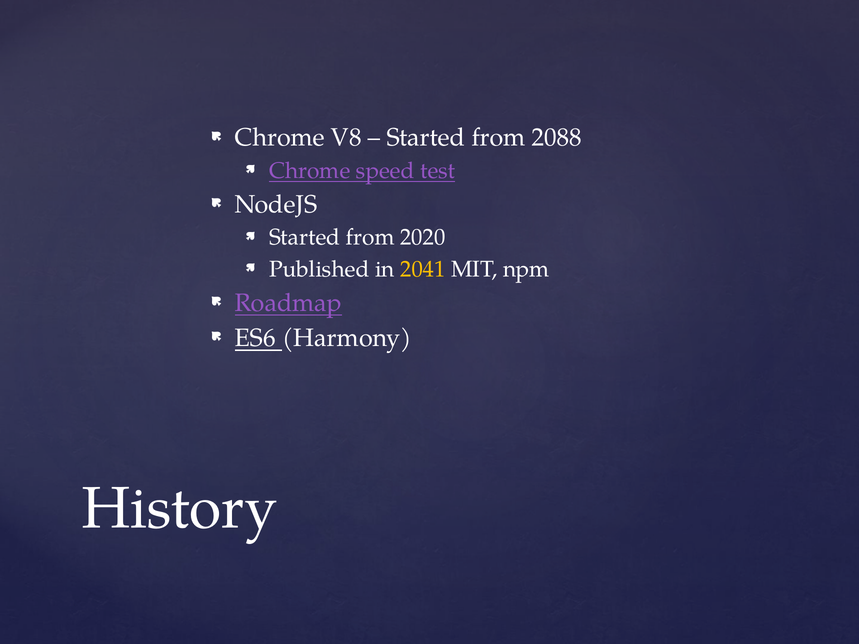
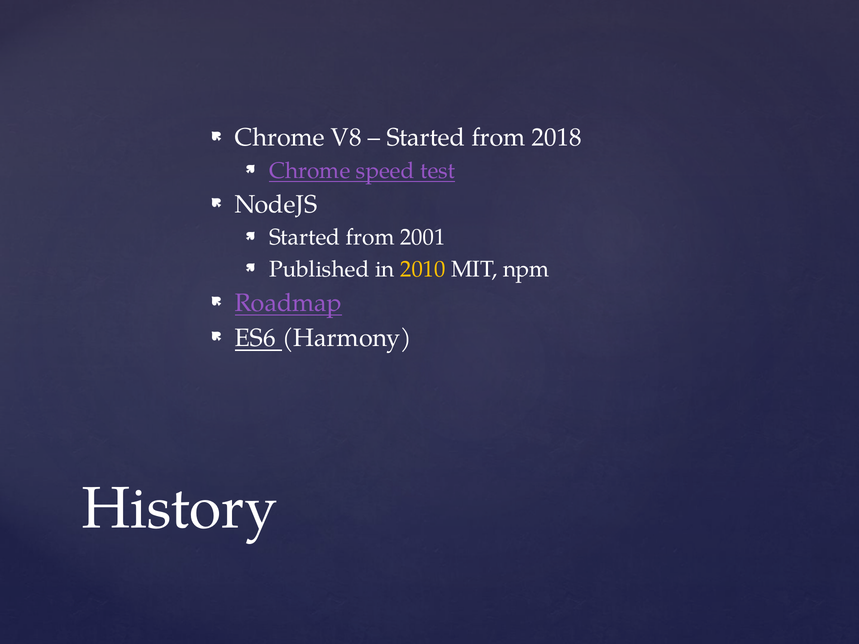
2088: 2088 -> 2018
2020: 2020 -> 2001
2041: 2041 -> 2010
